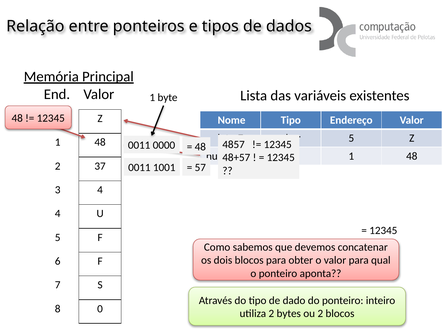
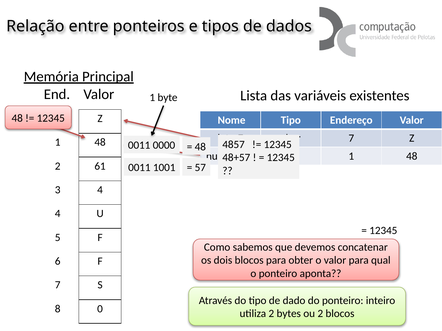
5 at (351, 138): 5 -> 7
37: 37 -> 61
